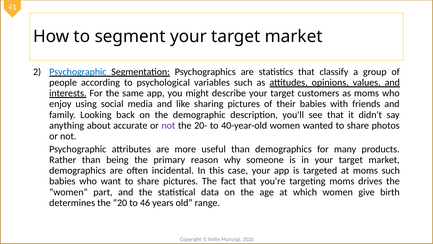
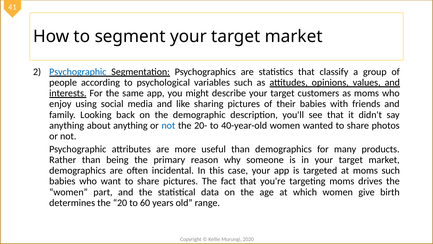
about accurate: accurate -> anything
not at (168, 125) colour: purple -> blue
46: 46 -> 60
